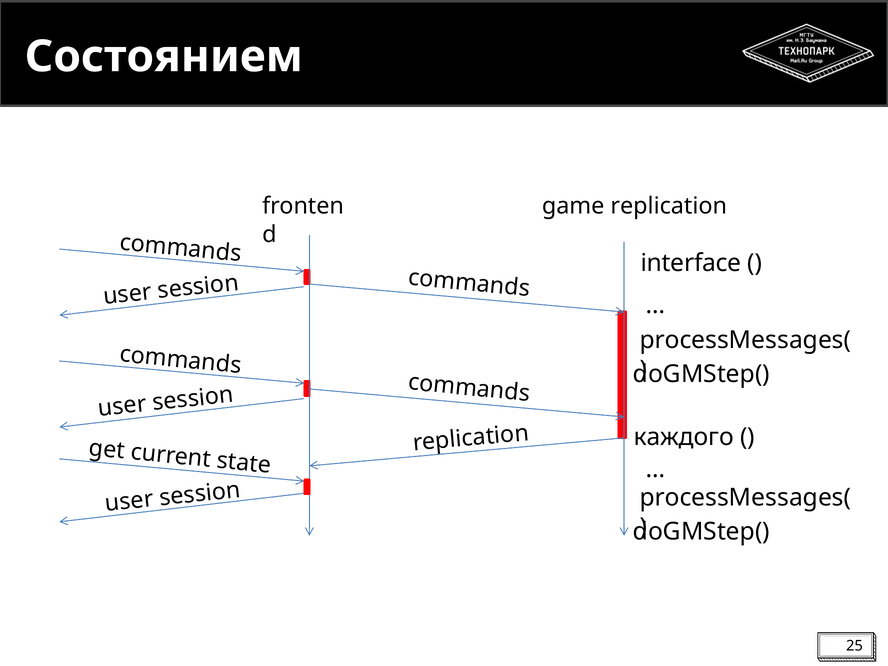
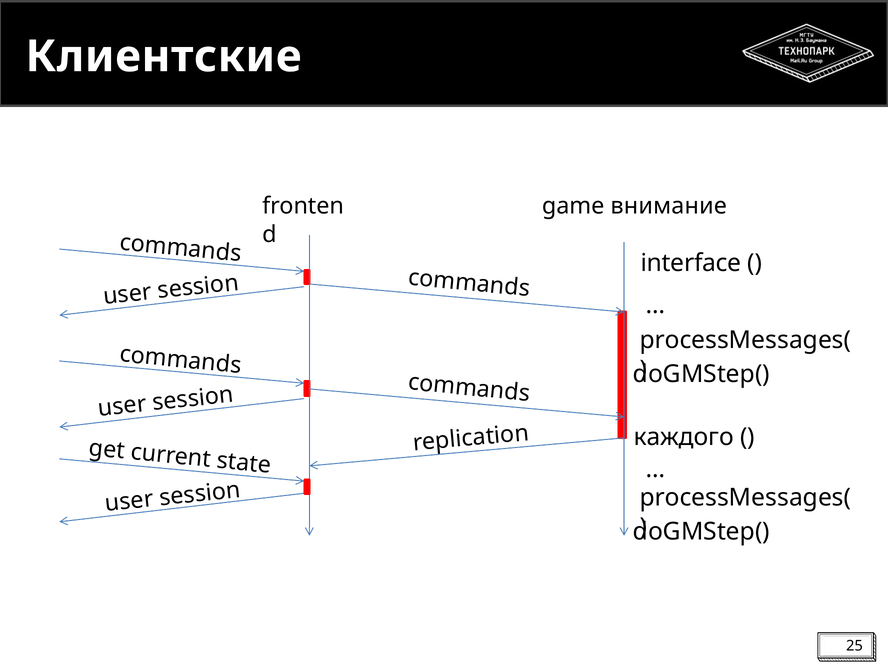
Состоянием: Состоянием -> Клиентские
game replication: replication -> внимание
